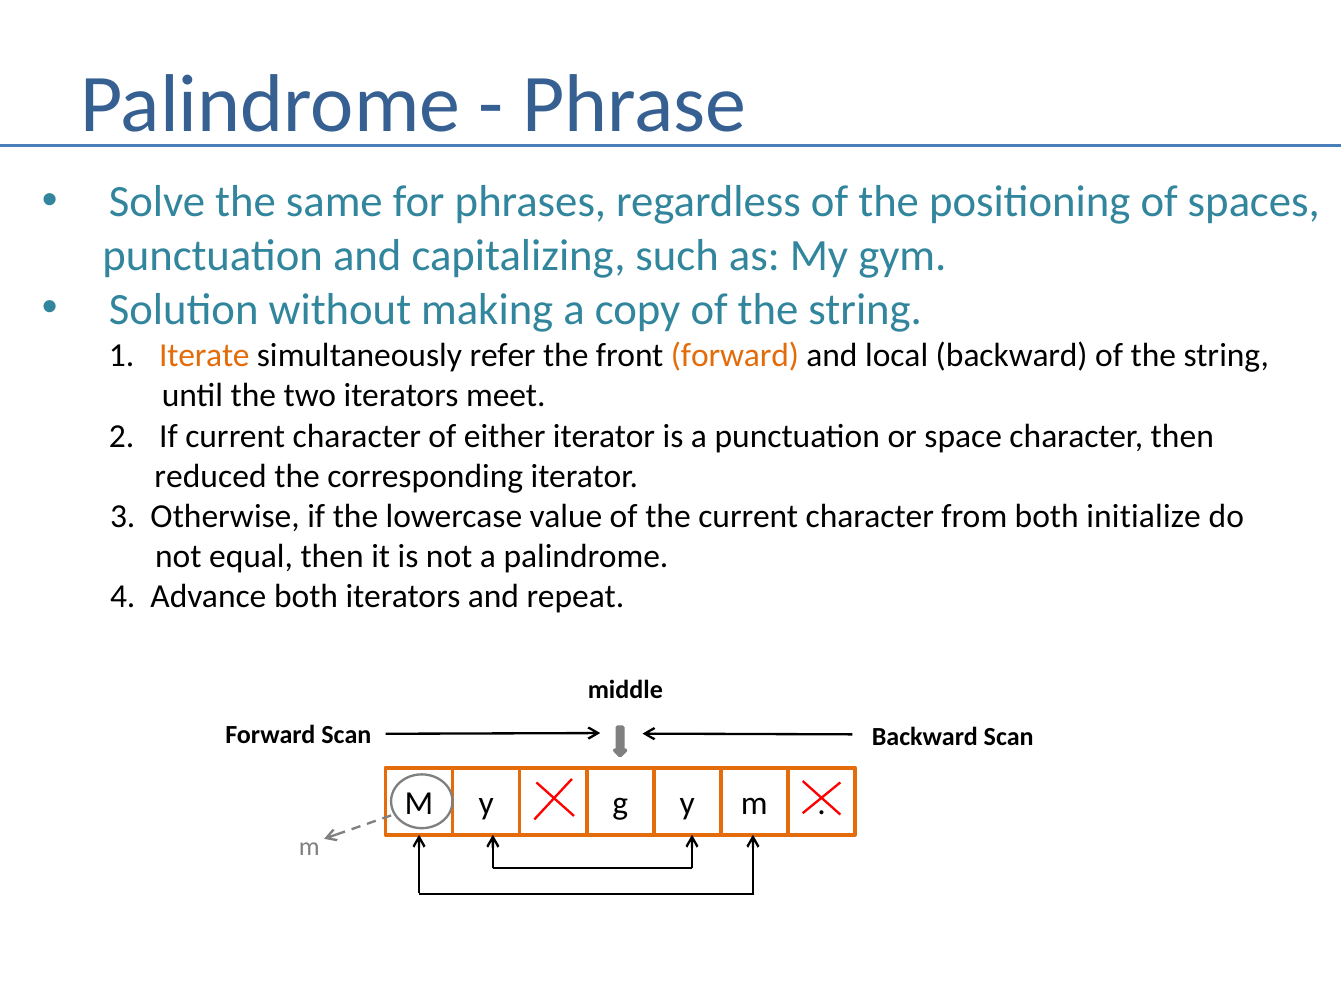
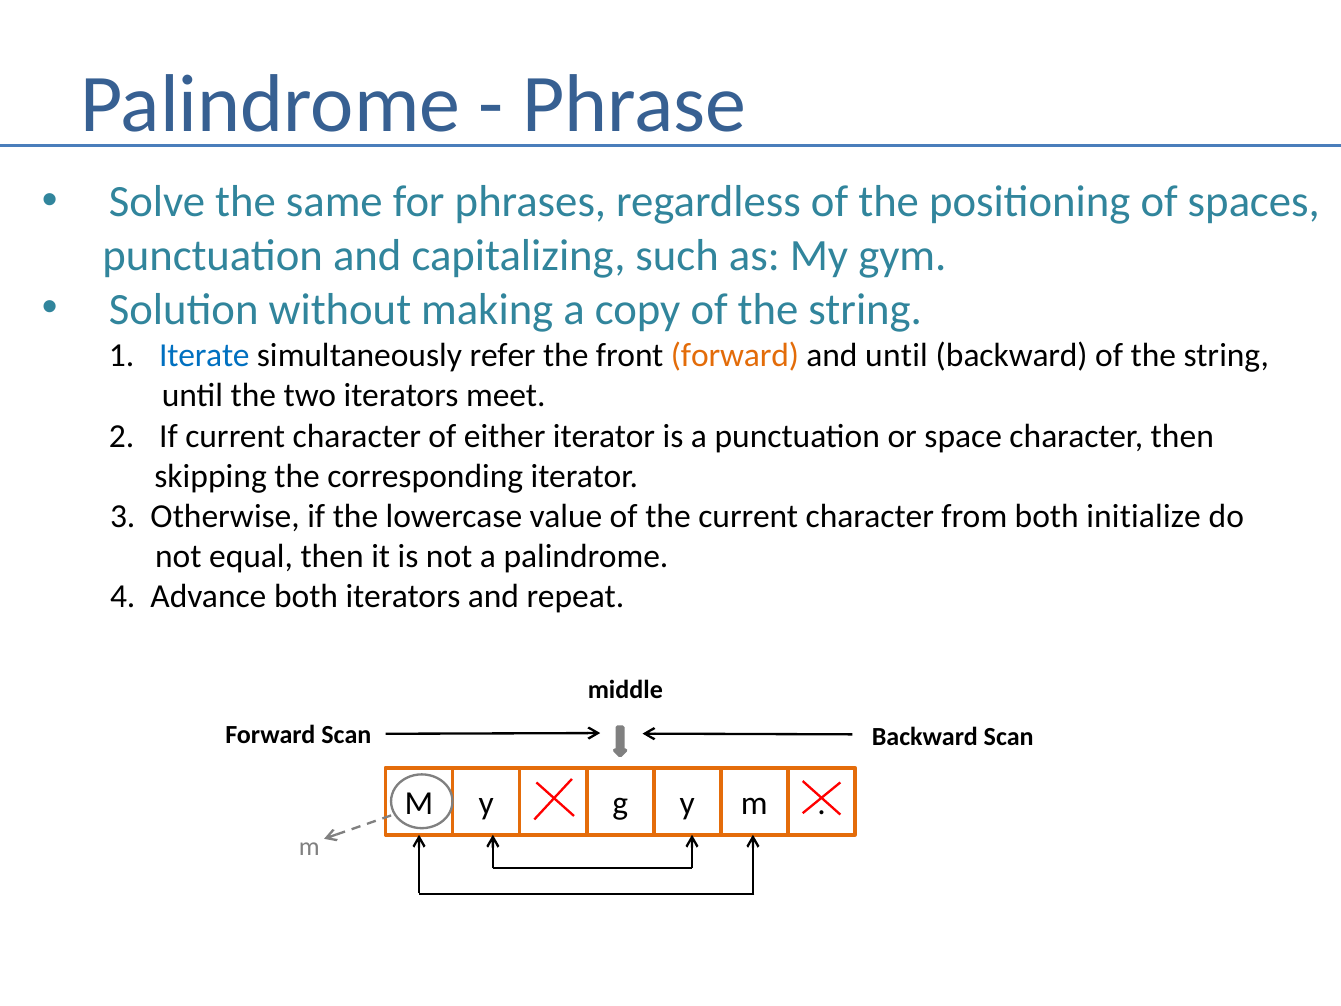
Iterate colour: orange -> blue
and local: local -> until
reduced: reduced -> skipping
